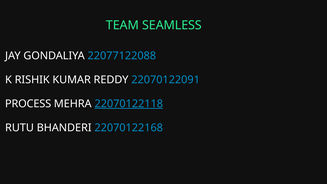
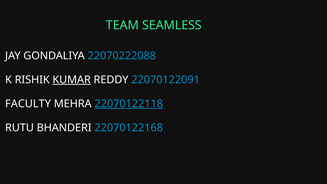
22077122088: 22077122088 -> 22070222088
KUMAR underline: none -> present
PROCESS: PROCESS -> FACULTY
